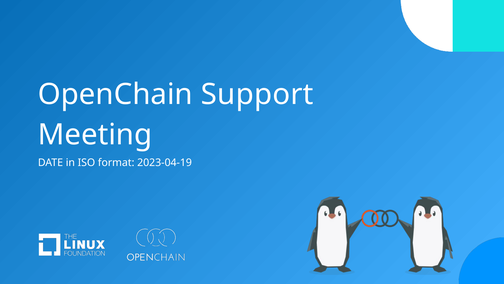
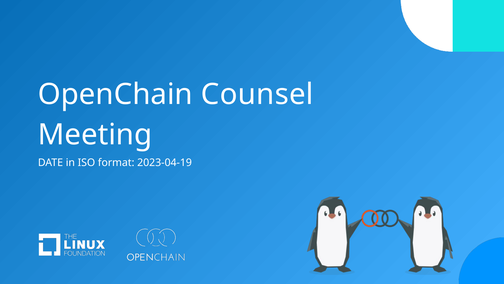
Support: Support -> Counsel
